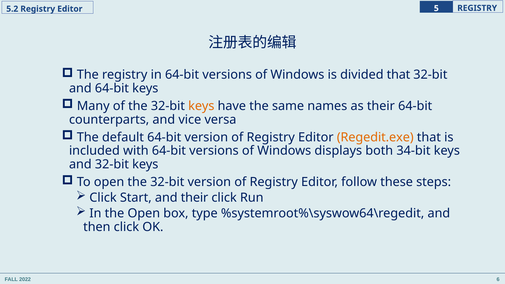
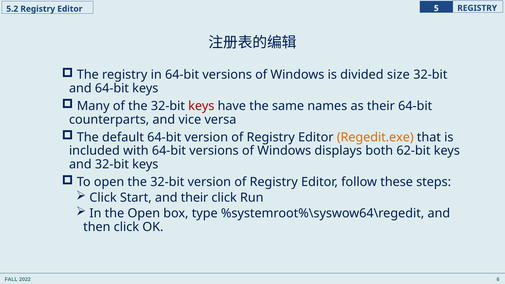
divided that: that -> size
keys at (201, 106) colour: orange -> red
34-bit: 34-bit -> 62-bit
